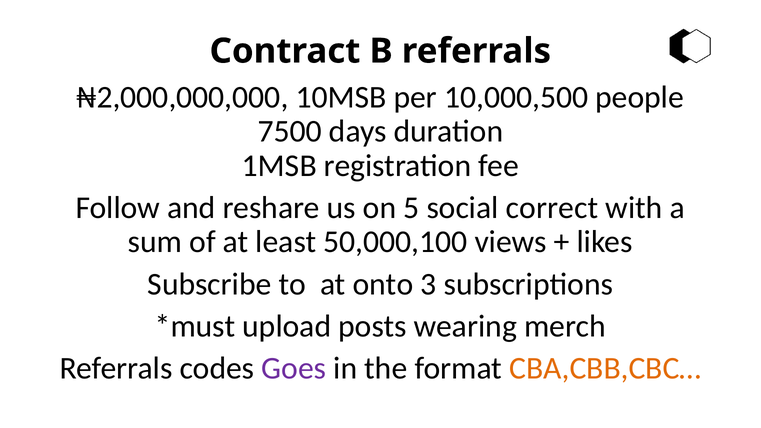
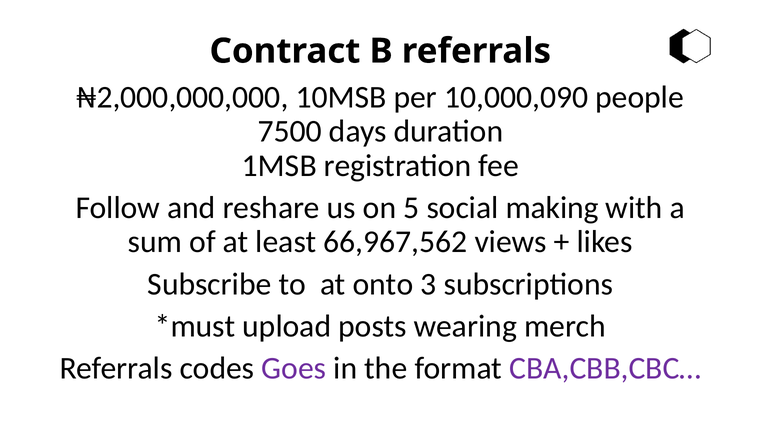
10,000,500: 10,000,500 -> 10,000,090
correct: correct -> making
50,000,100: 50,000,100 -> 66,967,562
CBA,CBB,CBC… colour: orange -> purple
